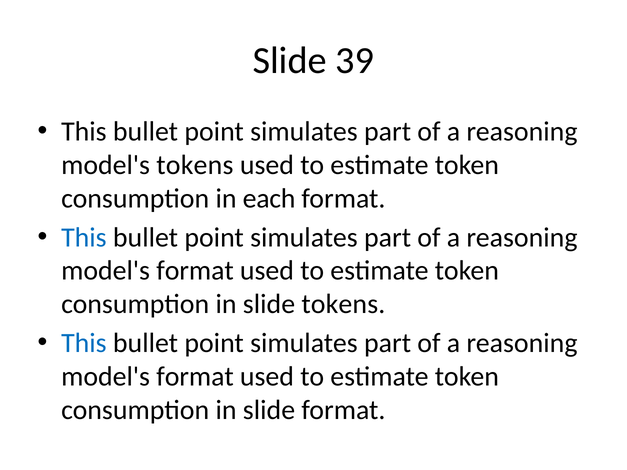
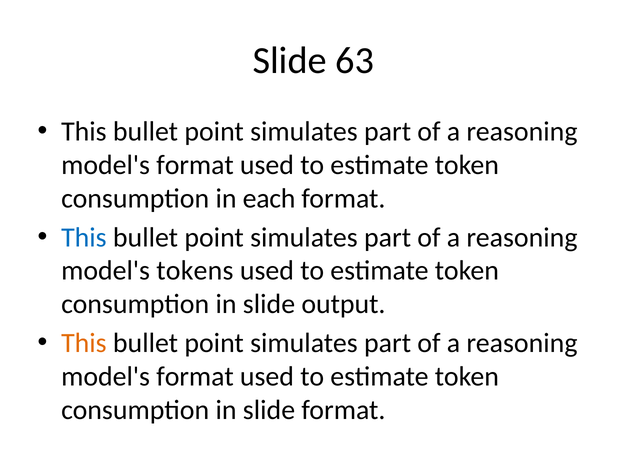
39: 39 -> 63
tokens at (195, 165): tokens -> format
format at (195, 271): format -> tokens
slide tokens: tokens -> output
This at (84, 343) colour: blue -> orange
